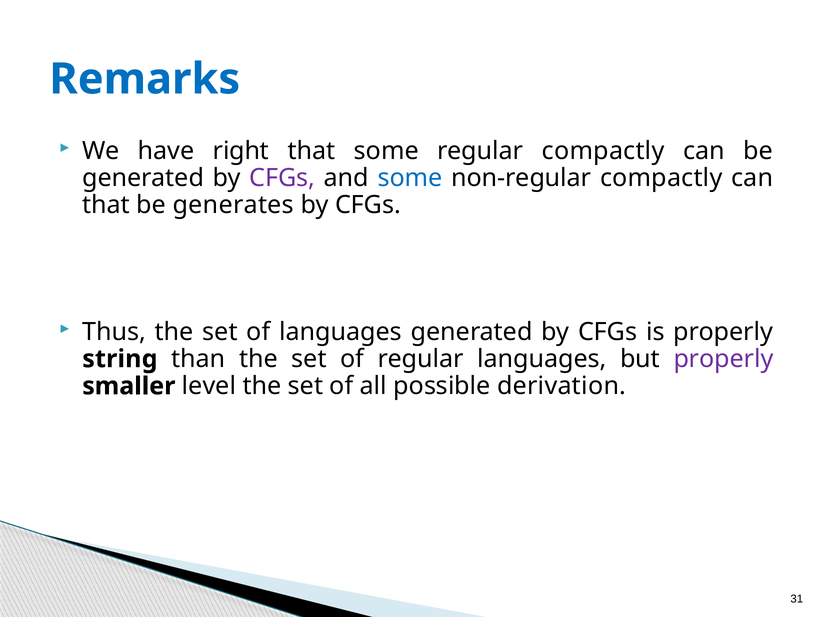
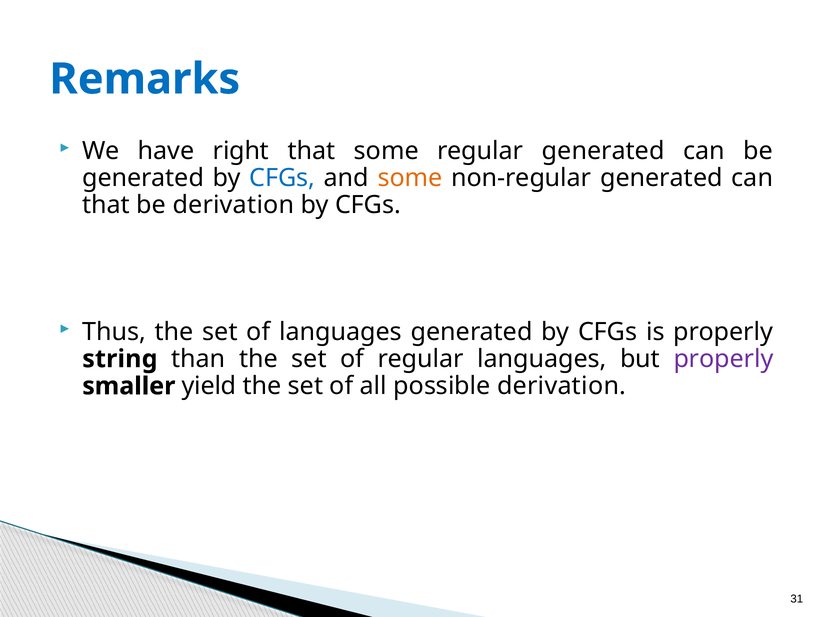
regular compactly: compactly -> generated
CFGs at (282, 178) colour: purple -> blue
some at (410, 178) colour: blue -> orange
non-regular compactly: compactly -> generated
be generates: generates -> derivation
level: level -> yield
